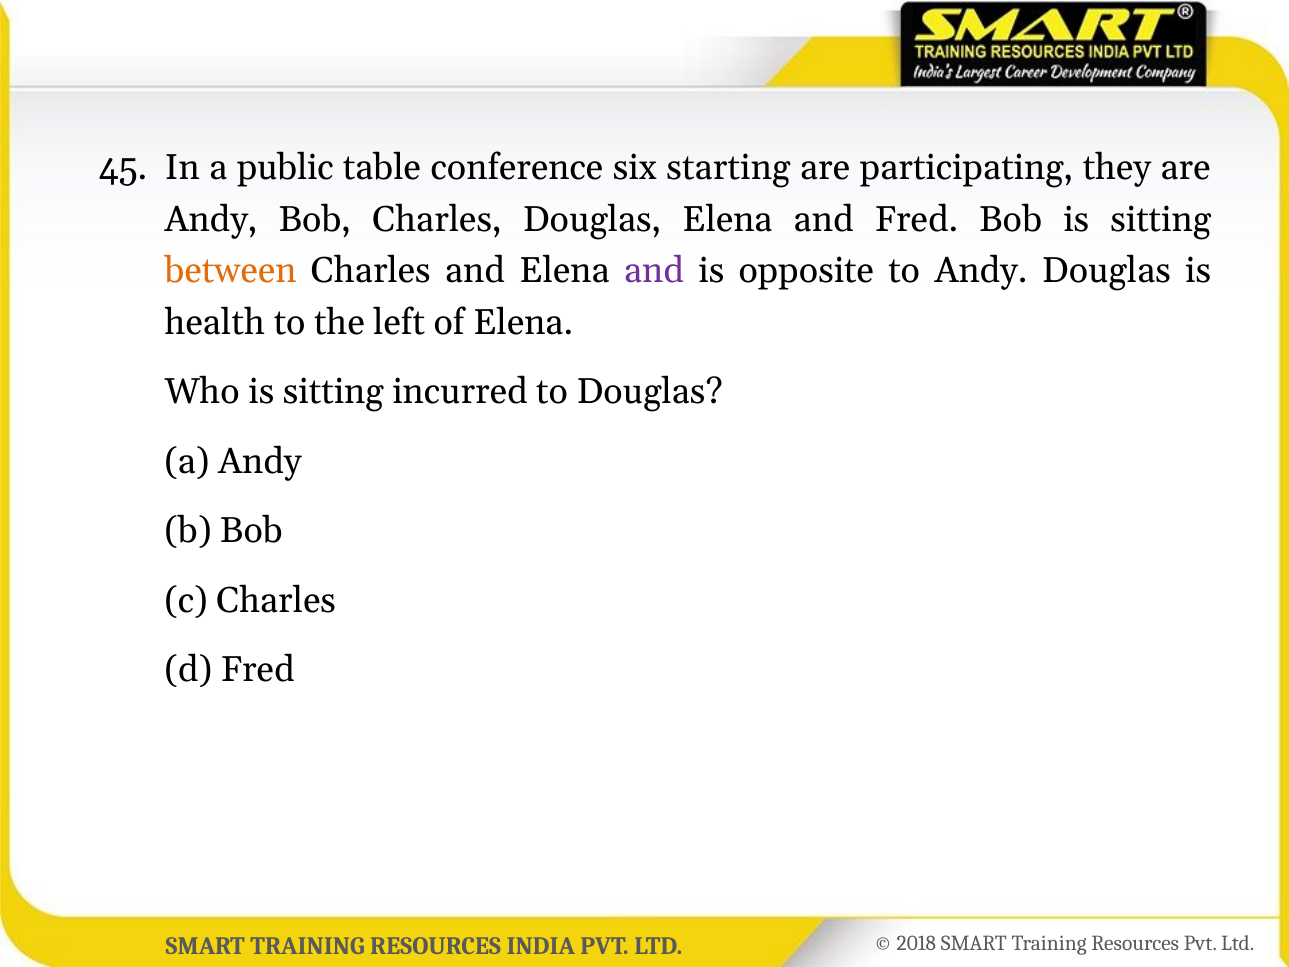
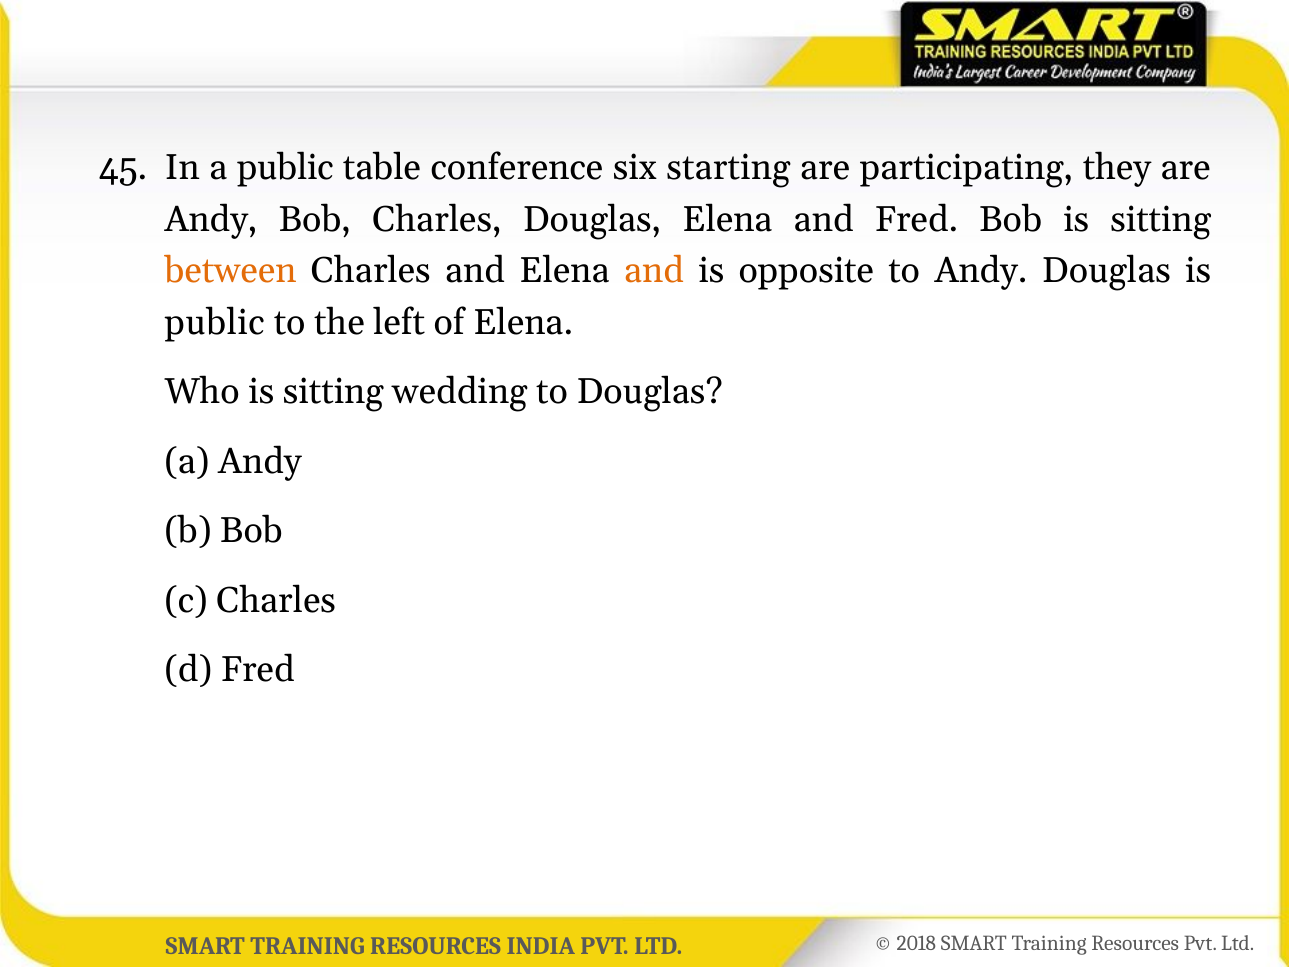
and at (654, 271) colour: purple -> orange
health at (215, 322): health -> public
incurred: incurred -> wedding
